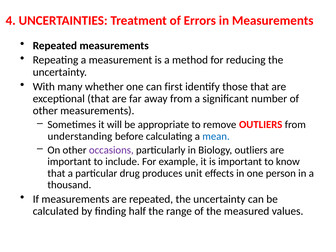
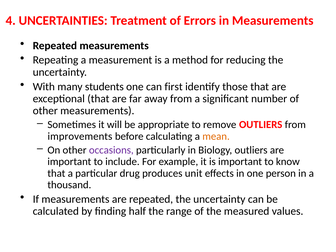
whether: whether -> students
understanding: understanding -> improvements
mean colour: blue -> orange
